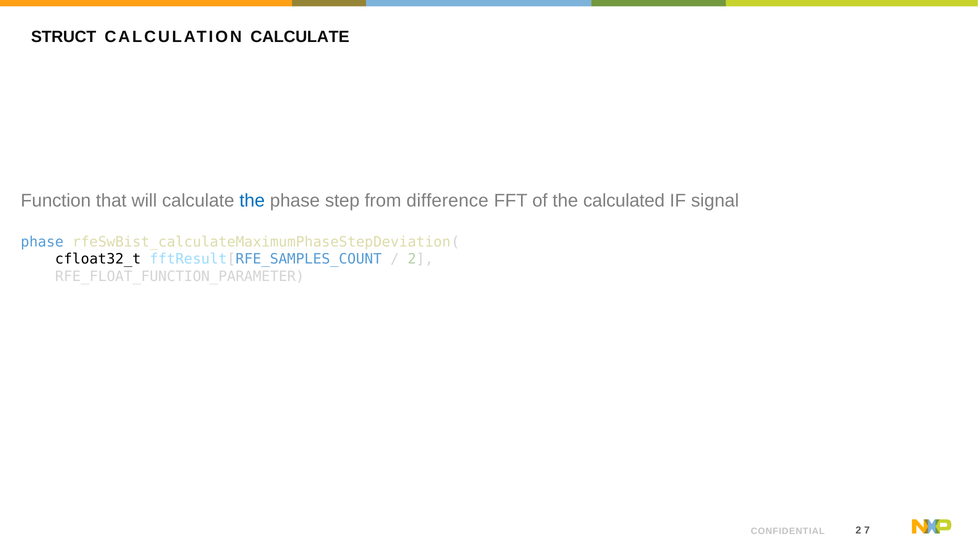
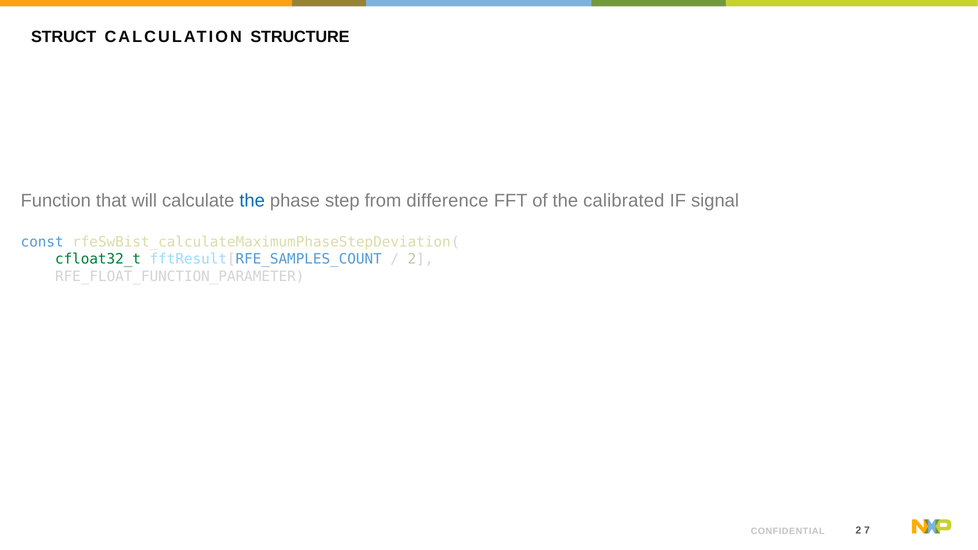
CALCULATION CALCULATE: CALCULATE -> STRUCTURE
calculated: calculated -> calibrated
phase at (42, 242): phase -> const
cfloat32_t colour: black -> green
